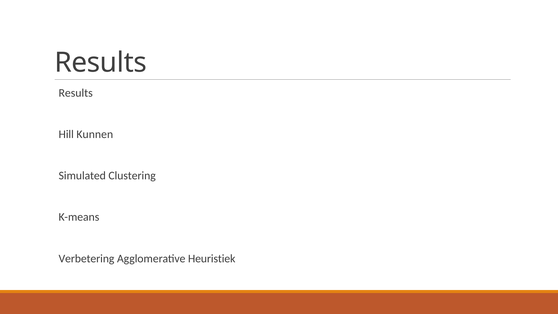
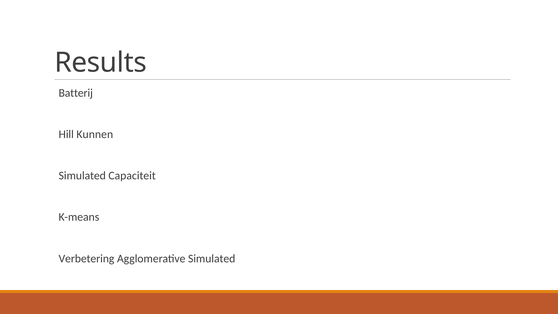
Results at (76, 93): Results -> Batterij
Clustering: Clustering -> Capaciteit
Agglomerative Heuristiek: Heuristiek -> Simulated
